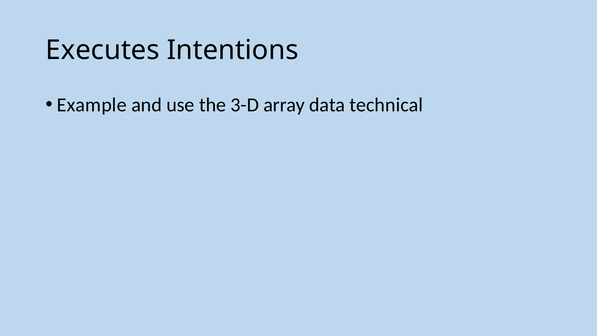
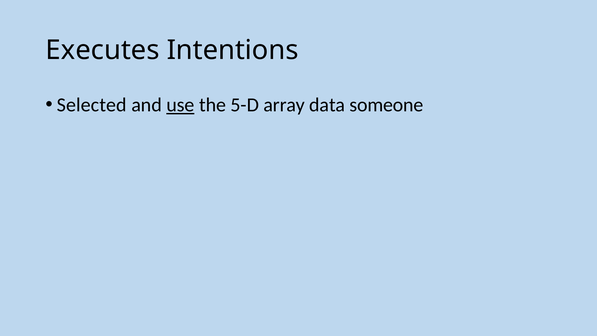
Example: Example -> Selected
use underline: none -> present
3-D: 3-D -> 5-D
technical: technical -> someone
